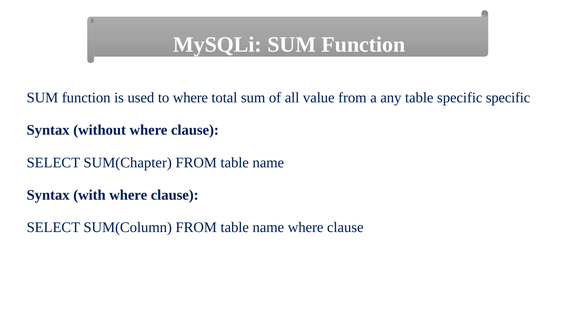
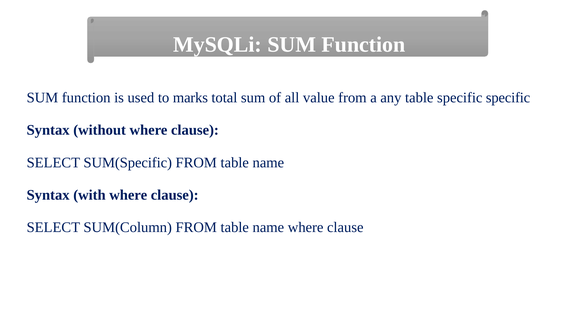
to where: where -> marks
SUM(Chapter: SUM(Chapter -> SUM(Specific
